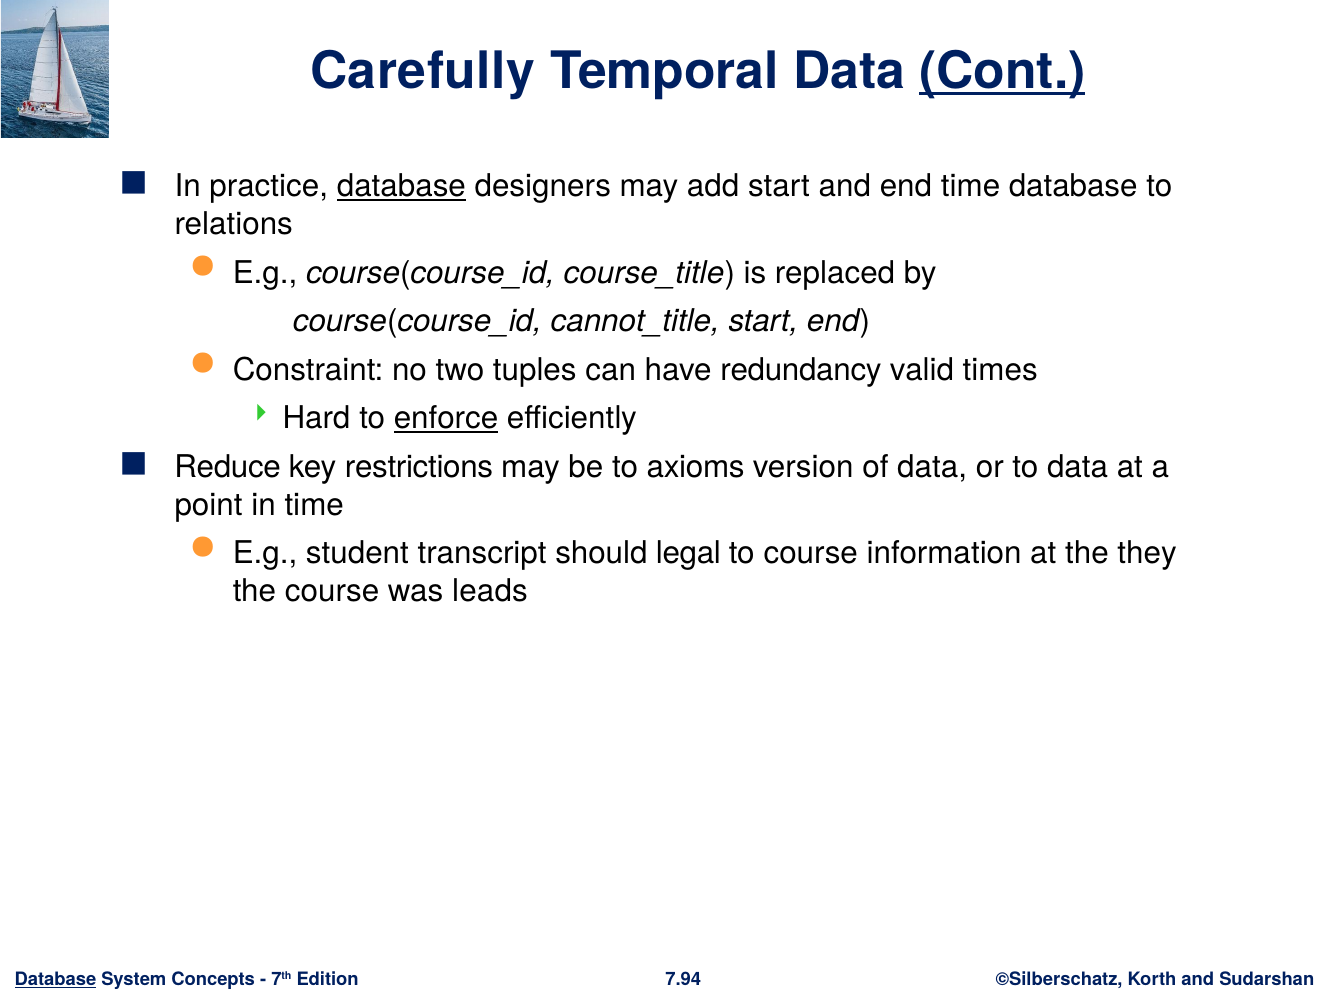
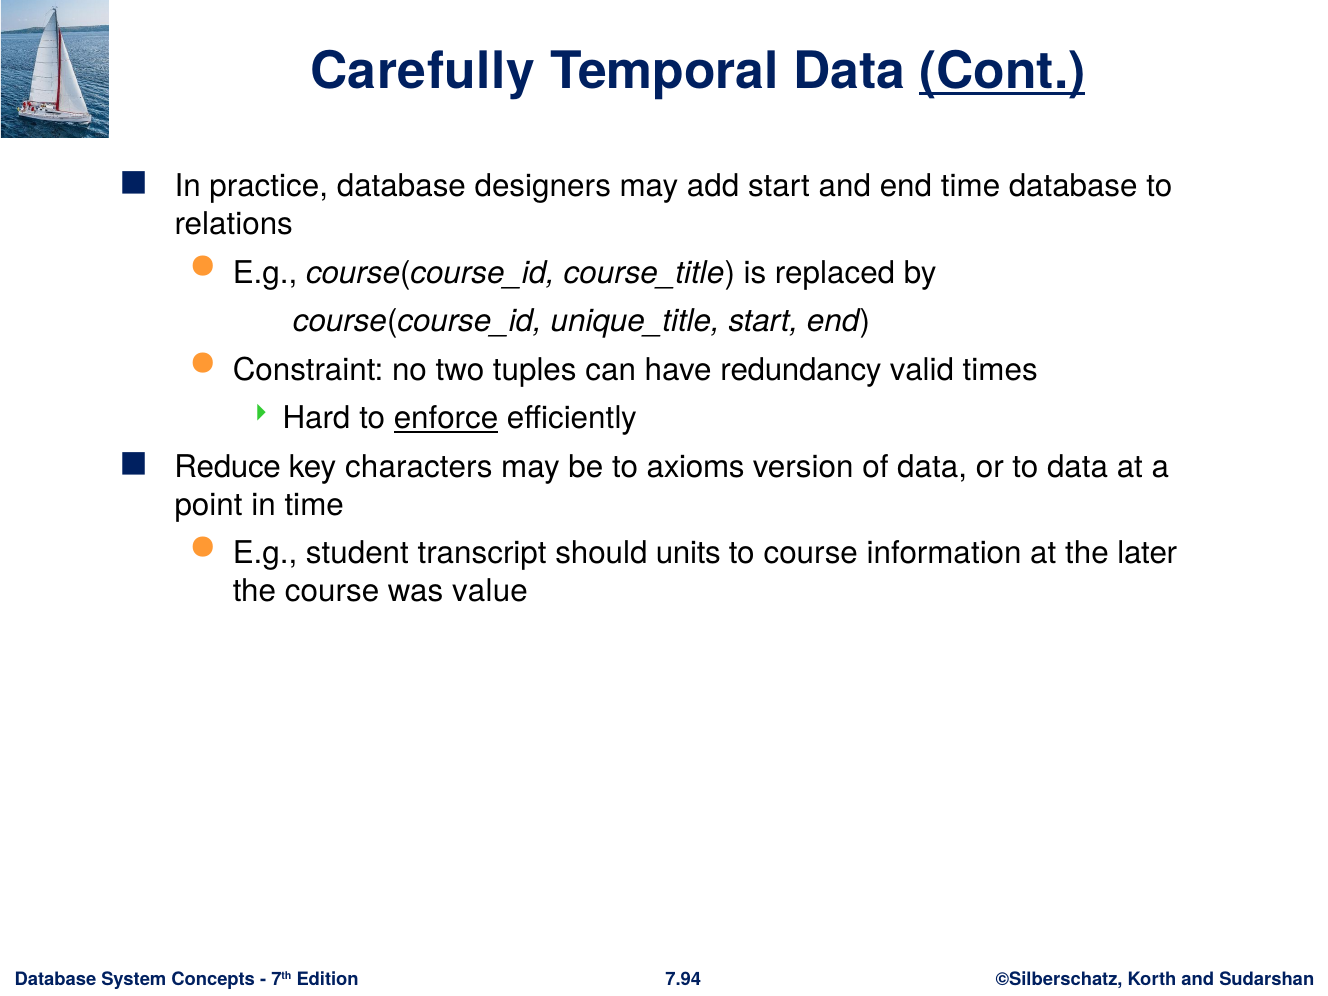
database at (401, 186) underline: present -> none
cannot_title: cannot_title -> unique_title
restrictions: restrictions -> characters
legal: legal -> units
they: they -> later
leads: leads -> value
Database at (55, 979) underline: present -> none
